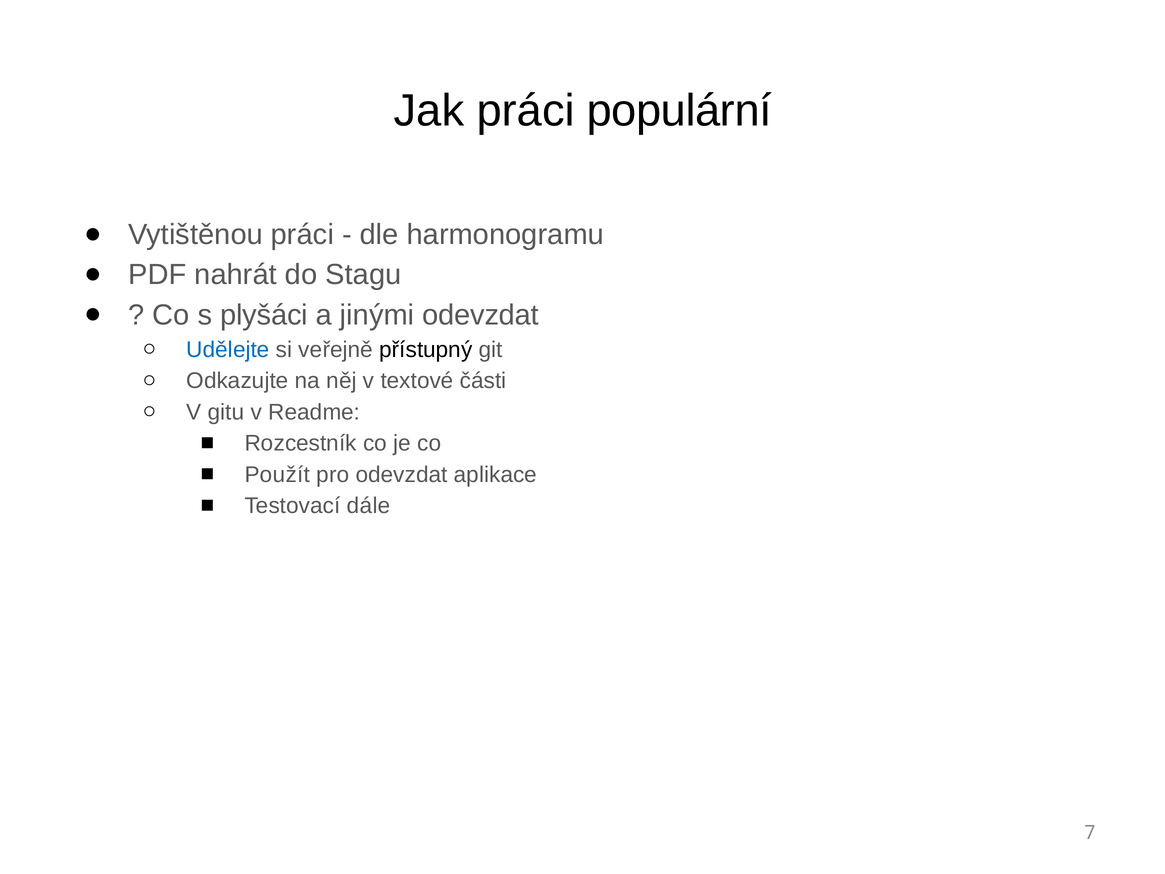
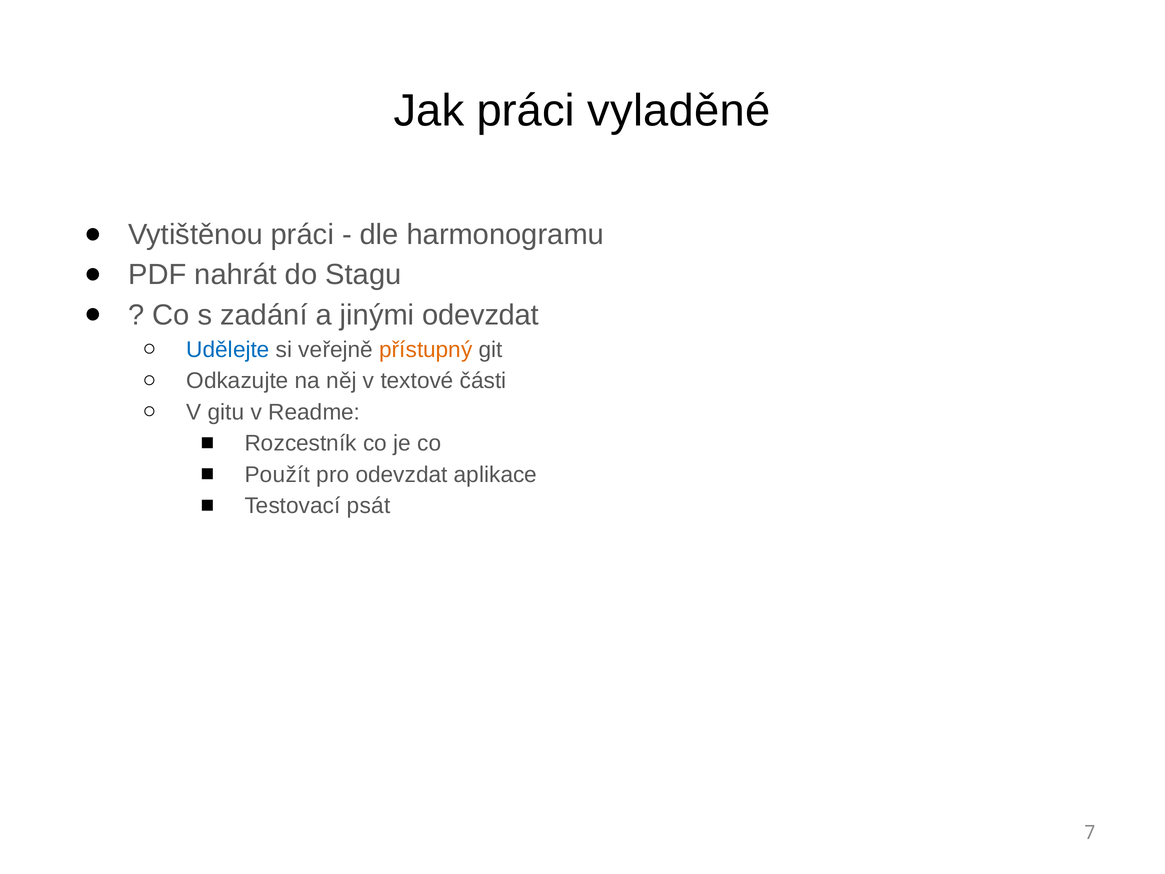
populární: populární -> vyladěné
plyšáci: plyšáci -> zadání
přístupný colour: black -> orange
dále: dále -> psát
